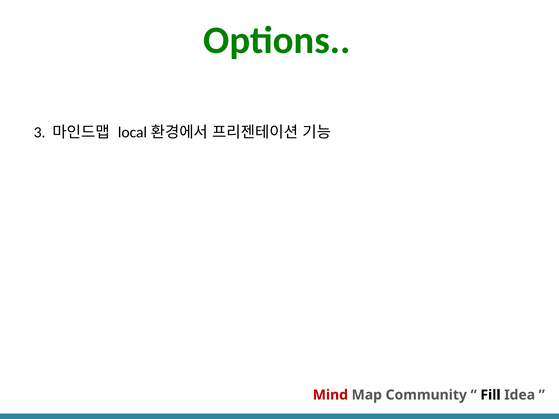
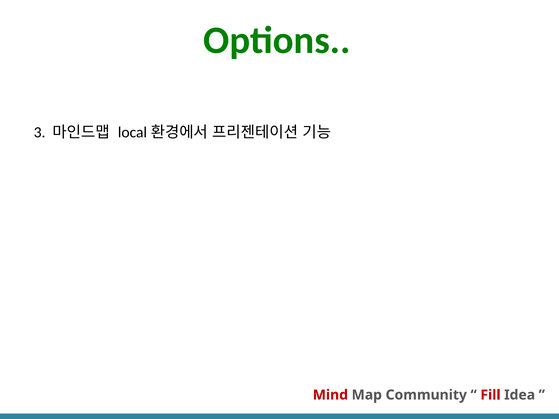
Fill colour: black -> red
